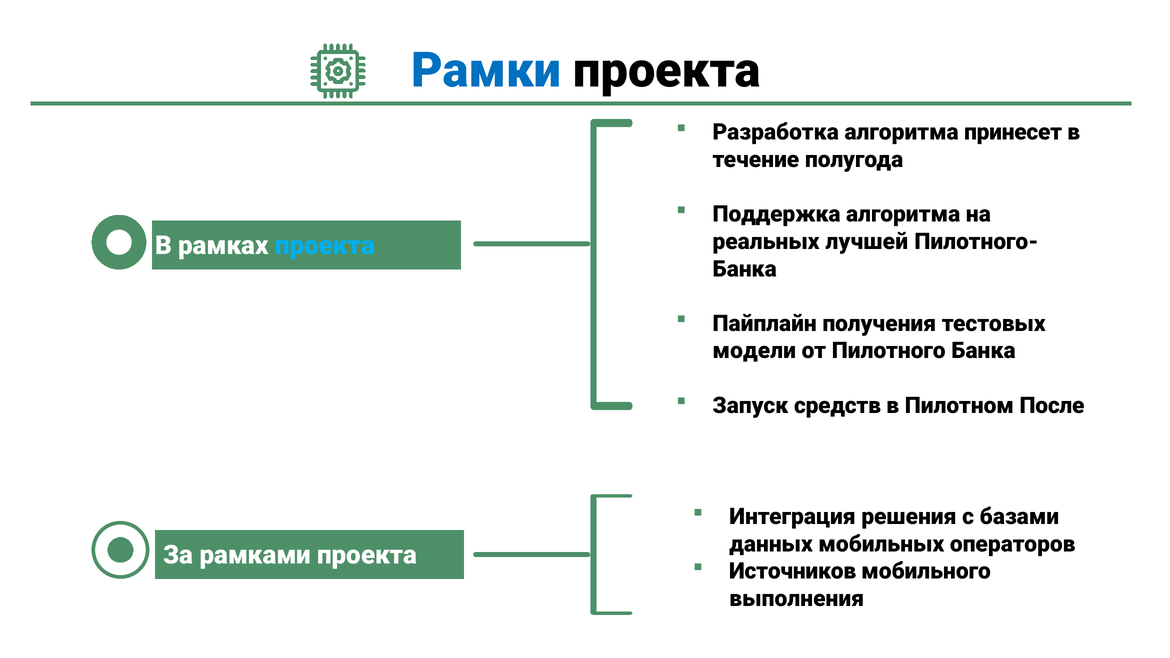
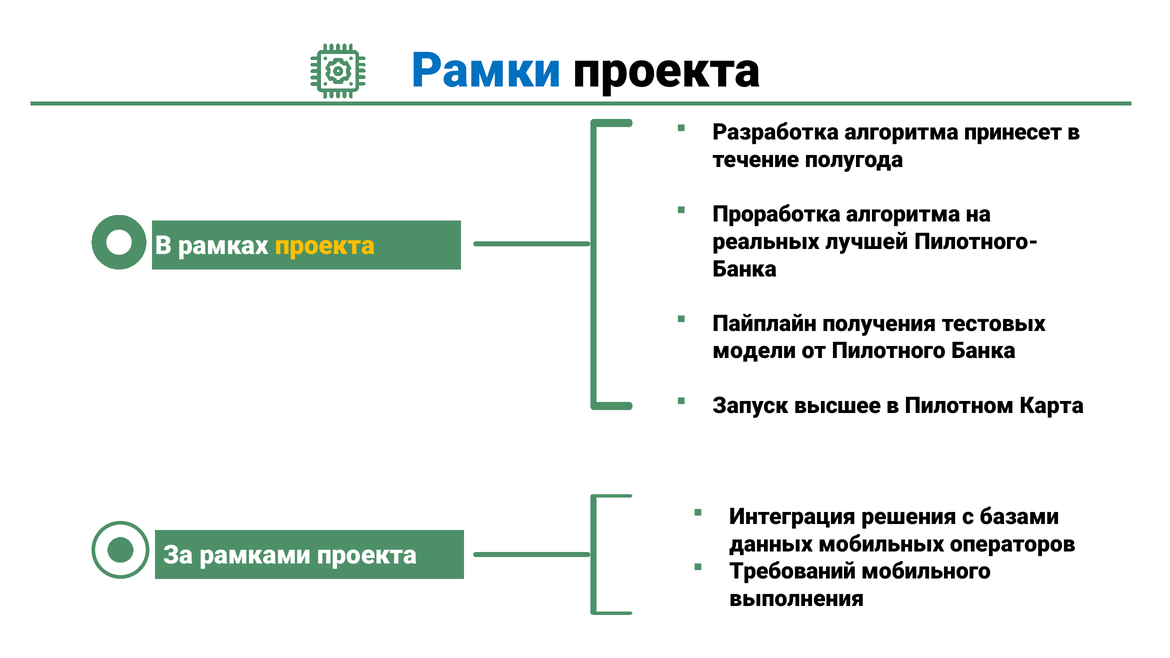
Поддержка: Поддержка -> Проработка
проекта at (325, 246) colour: light blue -> yellow
средств: средств -> высшее
После: После -> Карта
Источников: Источников -> Требований
